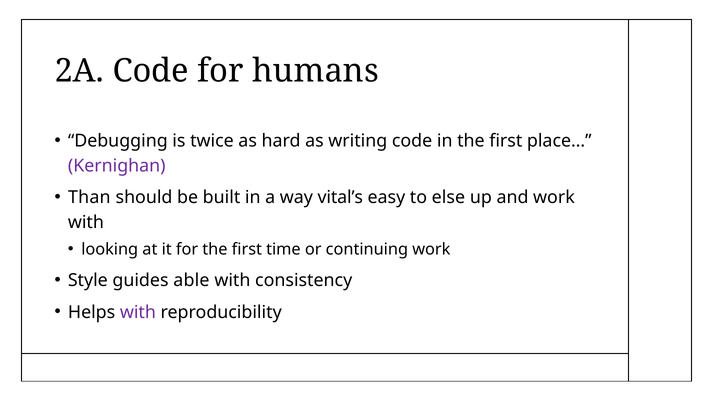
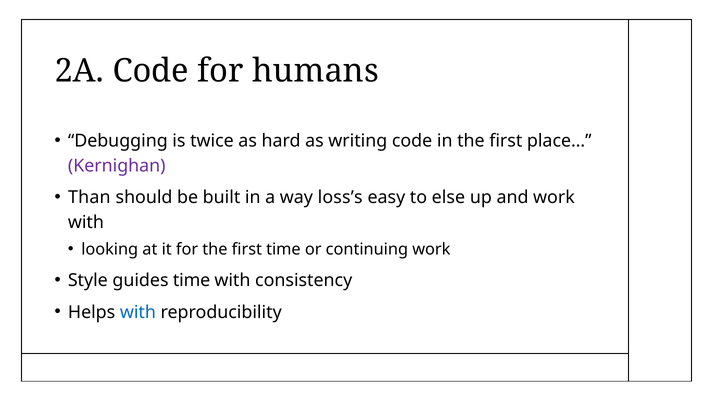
vital’s: vital’s -> loss’s
guides able: able -> time
with at (138, 312) colour: purple -> blue
